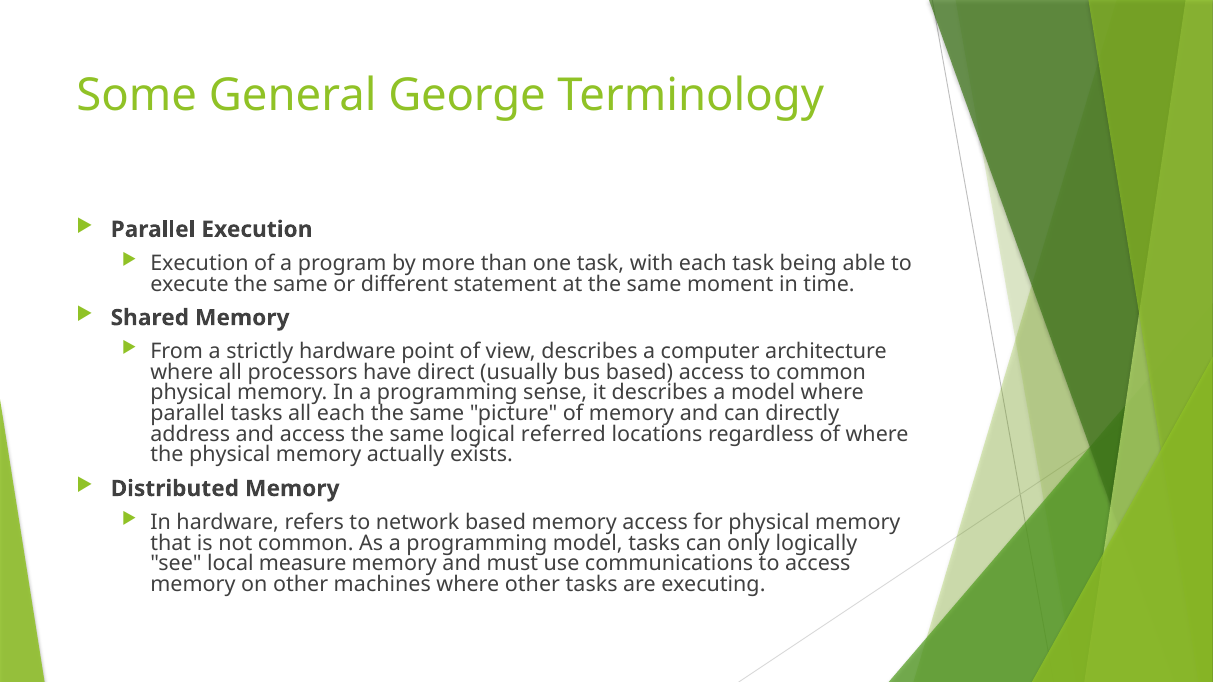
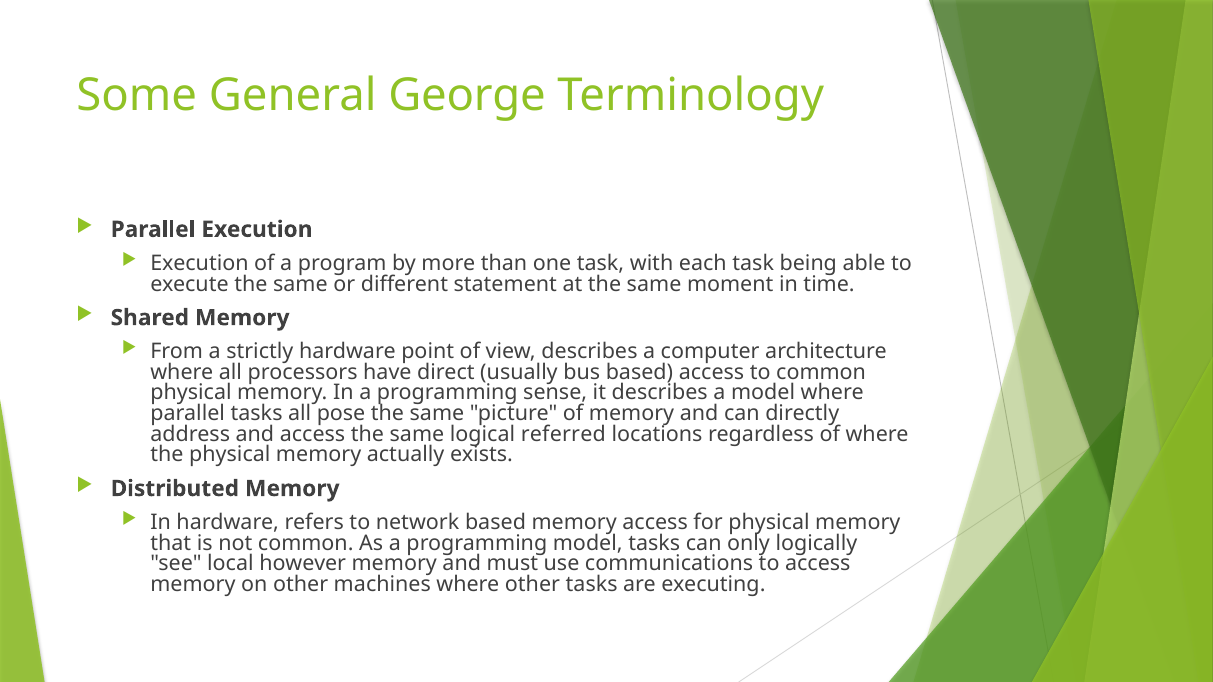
all each: each -> pose
measure: measure -> however
